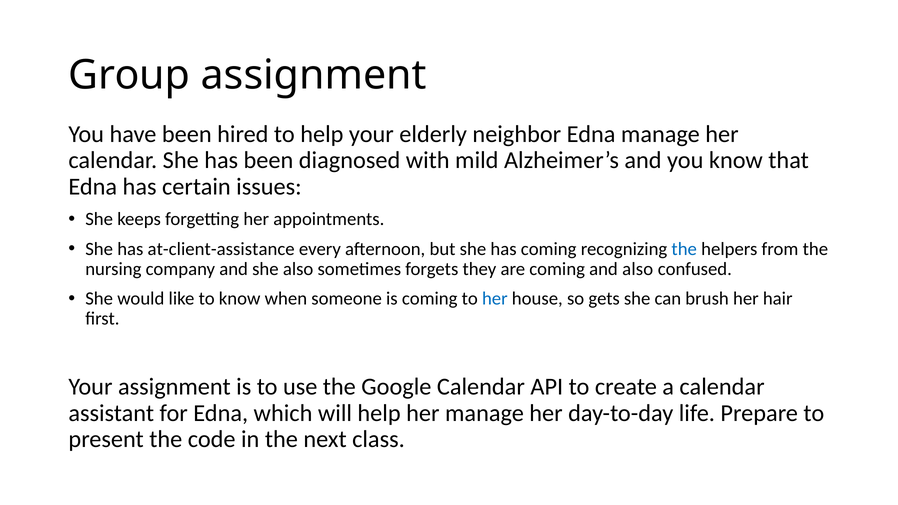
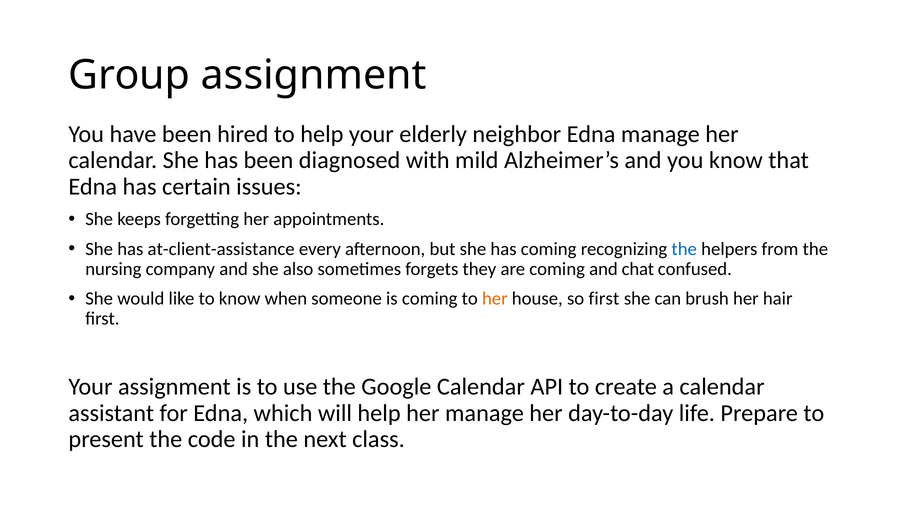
and also: also -> chat
her at (495, 299) colour: blue -> orange
so gets: gets -> first
